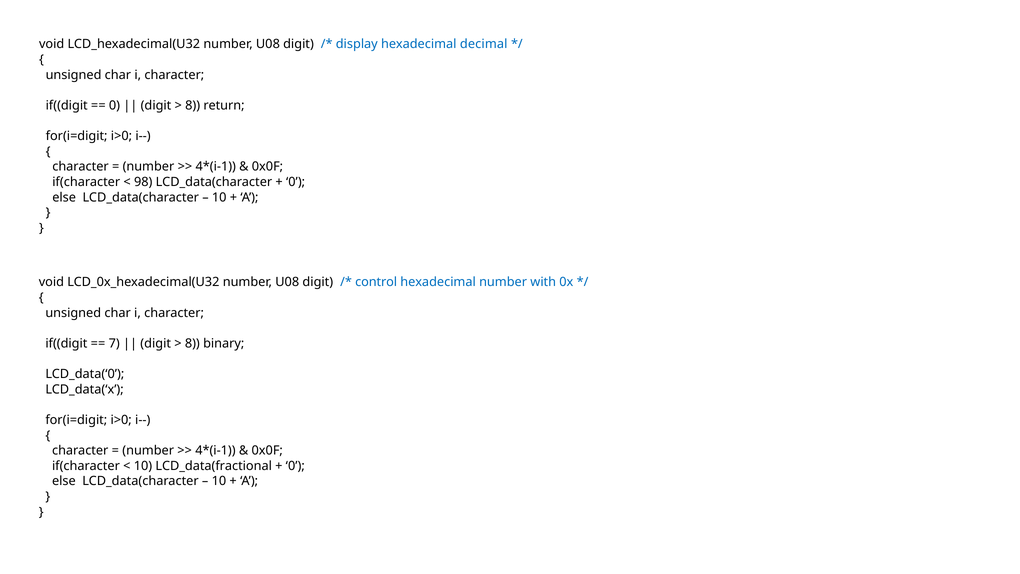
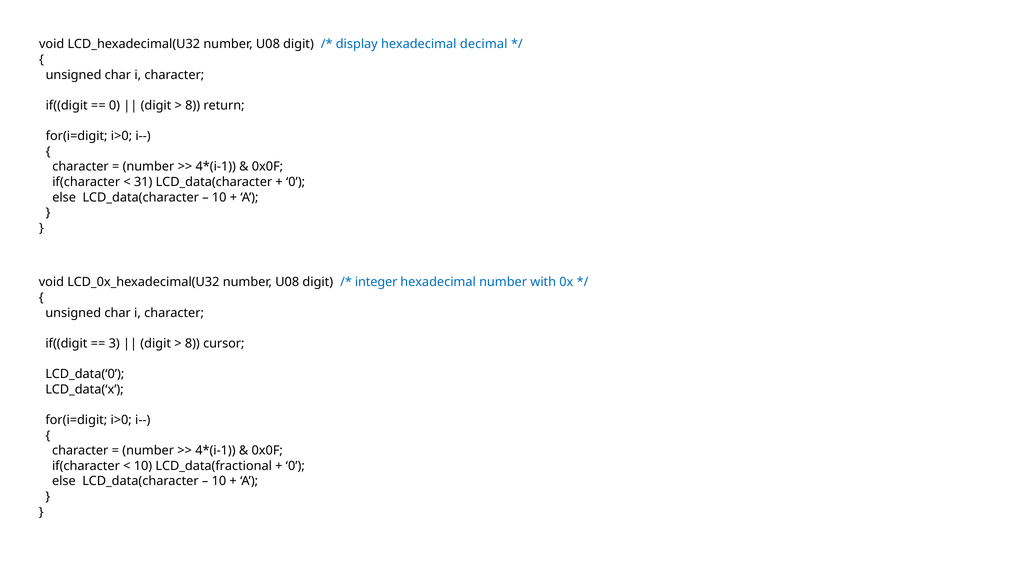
98: 98 -> 31
control: control -> integer
7: 7 -> 3
binary: binary -> cursor
